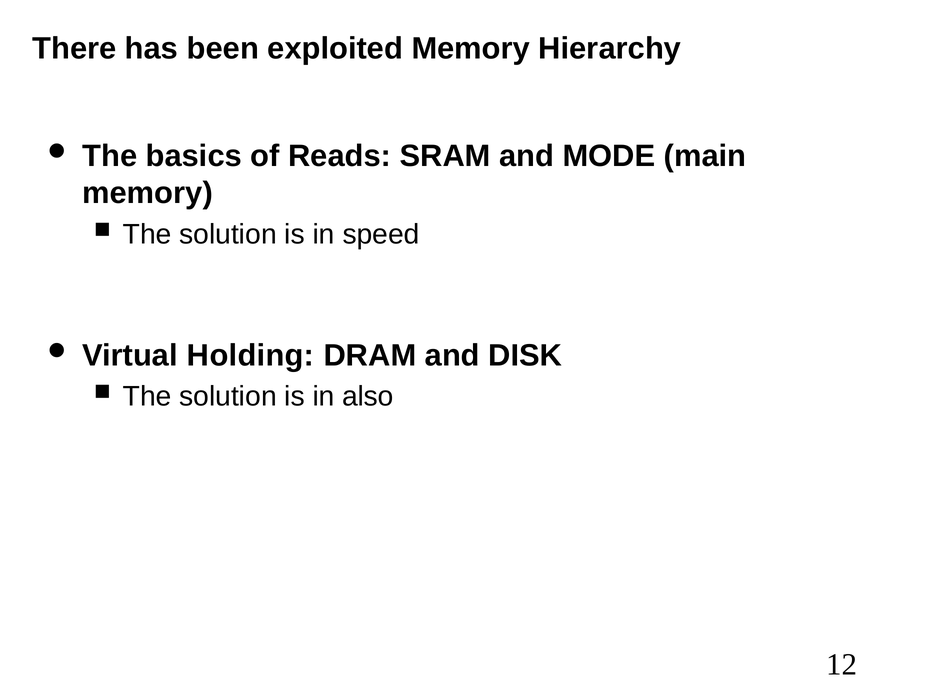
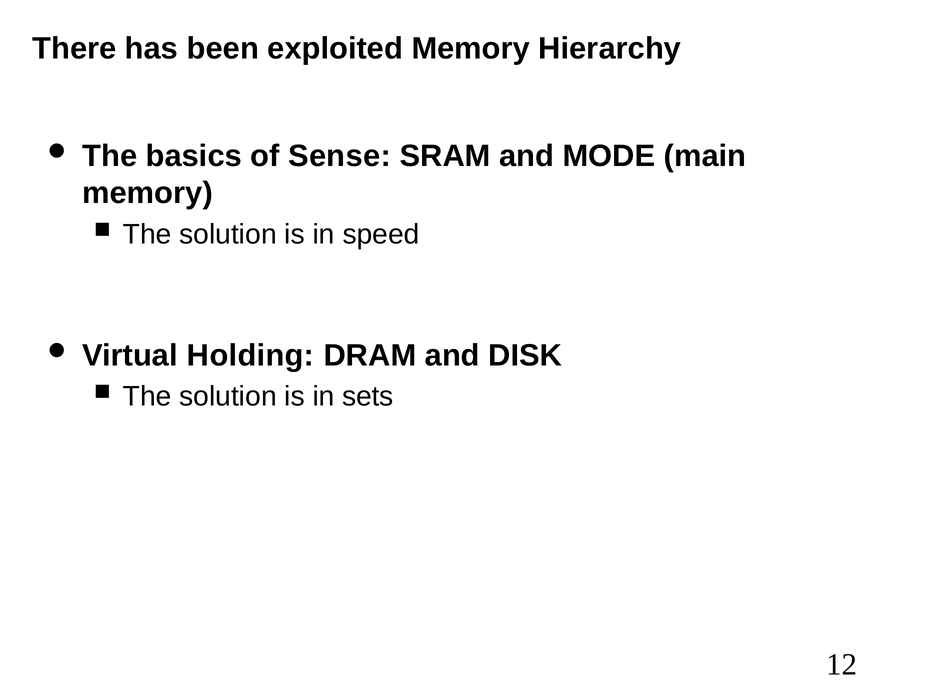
Reads: Reads -> Sense
also: also -> sets
